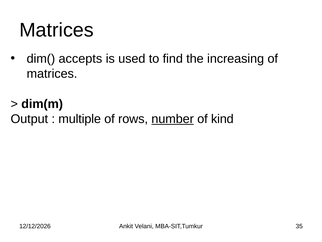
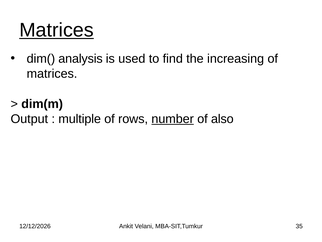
Matrices at (56, 30) underline: none -> present
accepts: accepts -> analysis
kind: kind -> also
